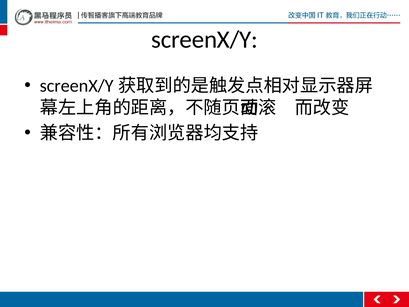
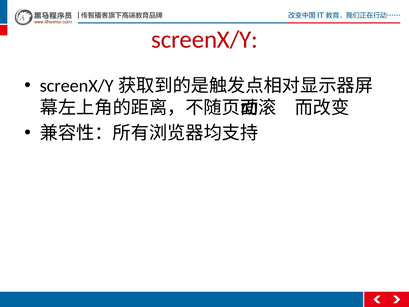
screenX/Y colour: black -> red
